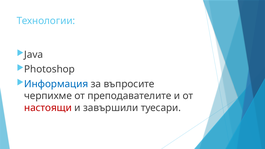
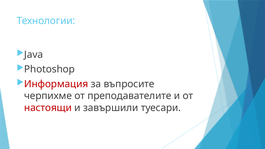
Информация colour: blue -> red
